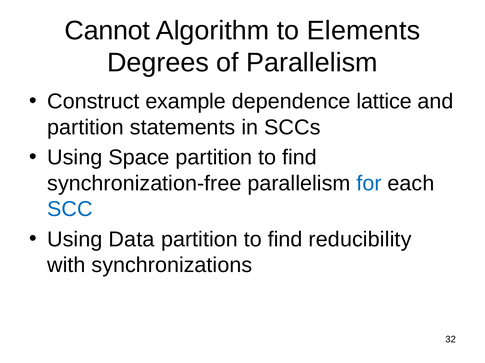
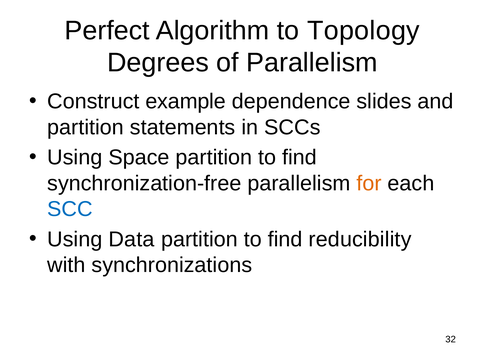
Cannot: Cannot -> Perfect
Elements: Elements -> Topology
lattice: lattice -> slides
for colour: blue -> orange
